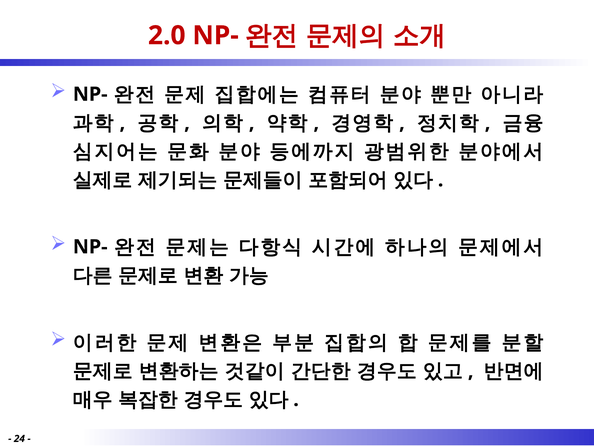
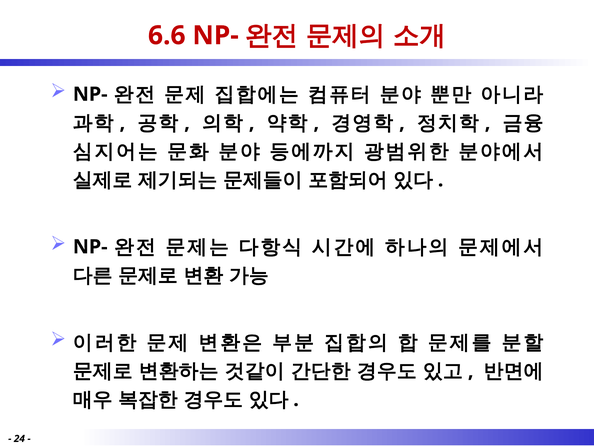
2.0: 2.0 -> 6.6
